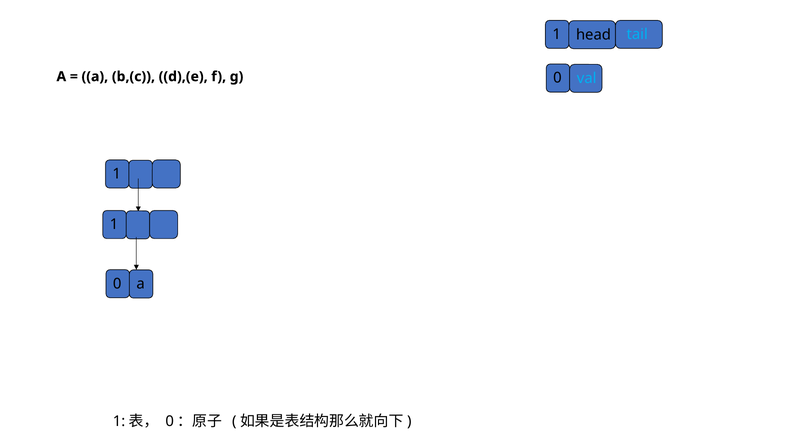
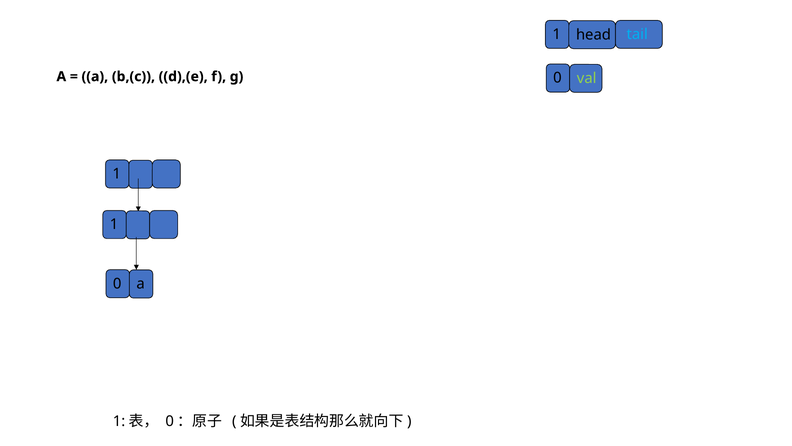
val colour: light blue -> light green
